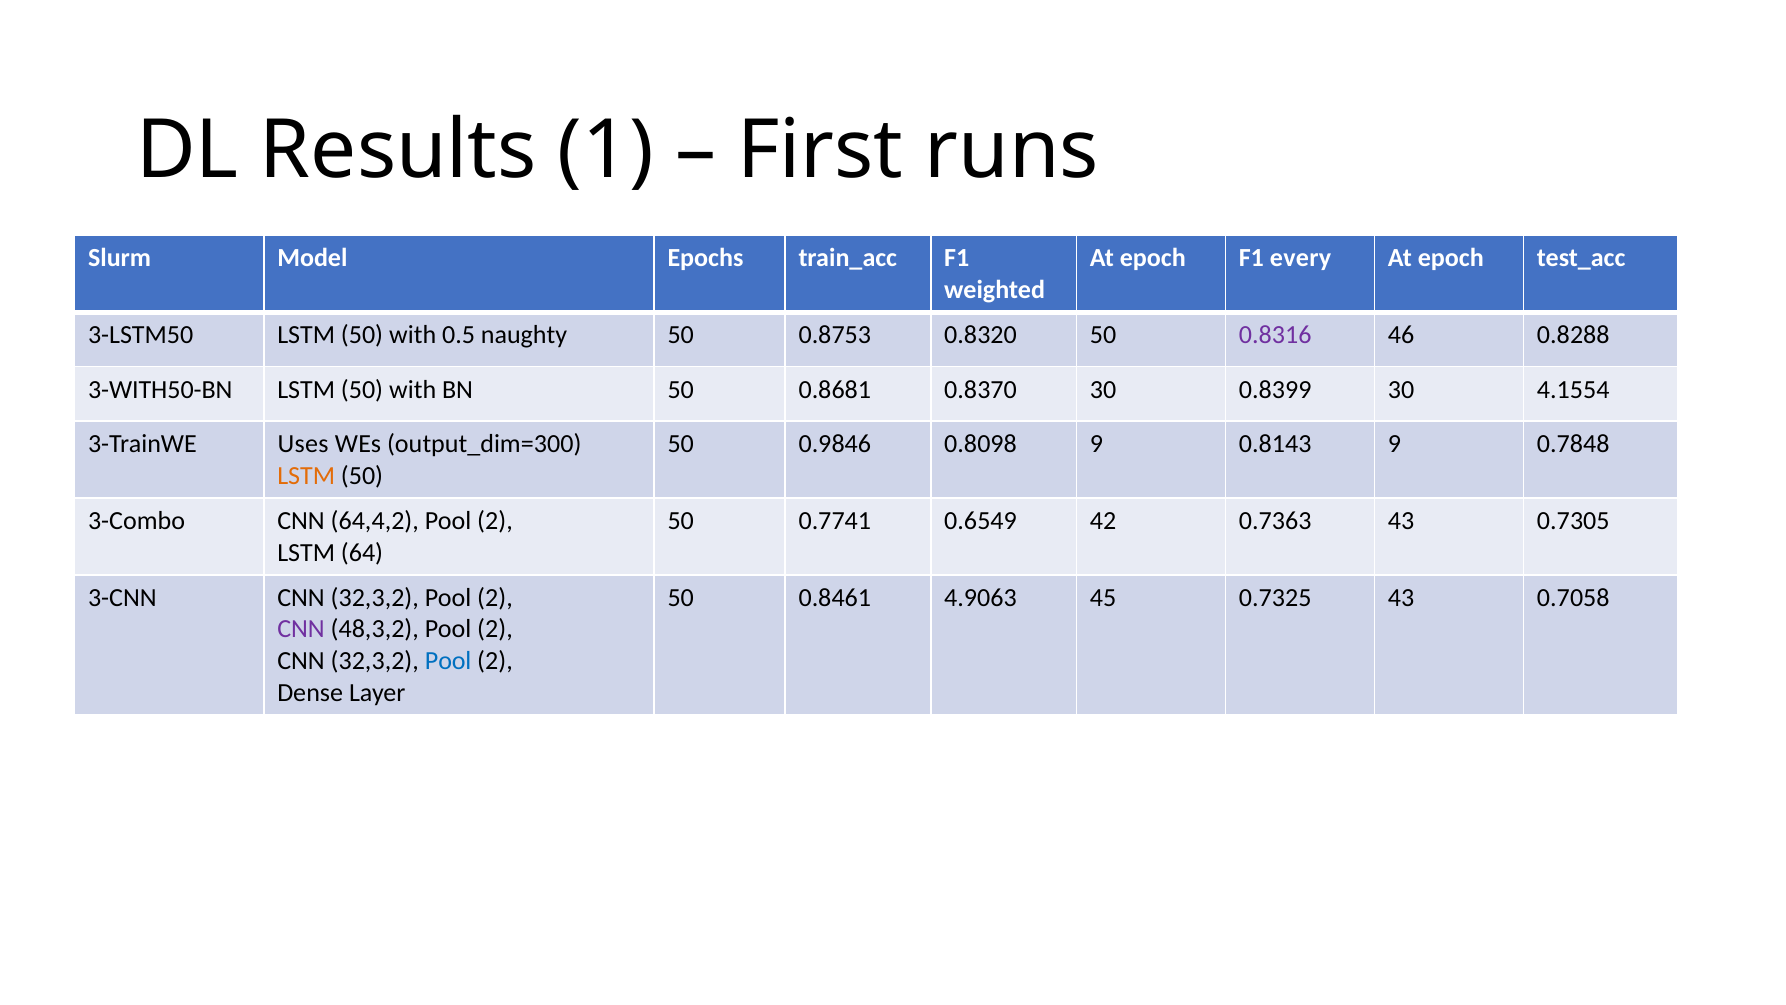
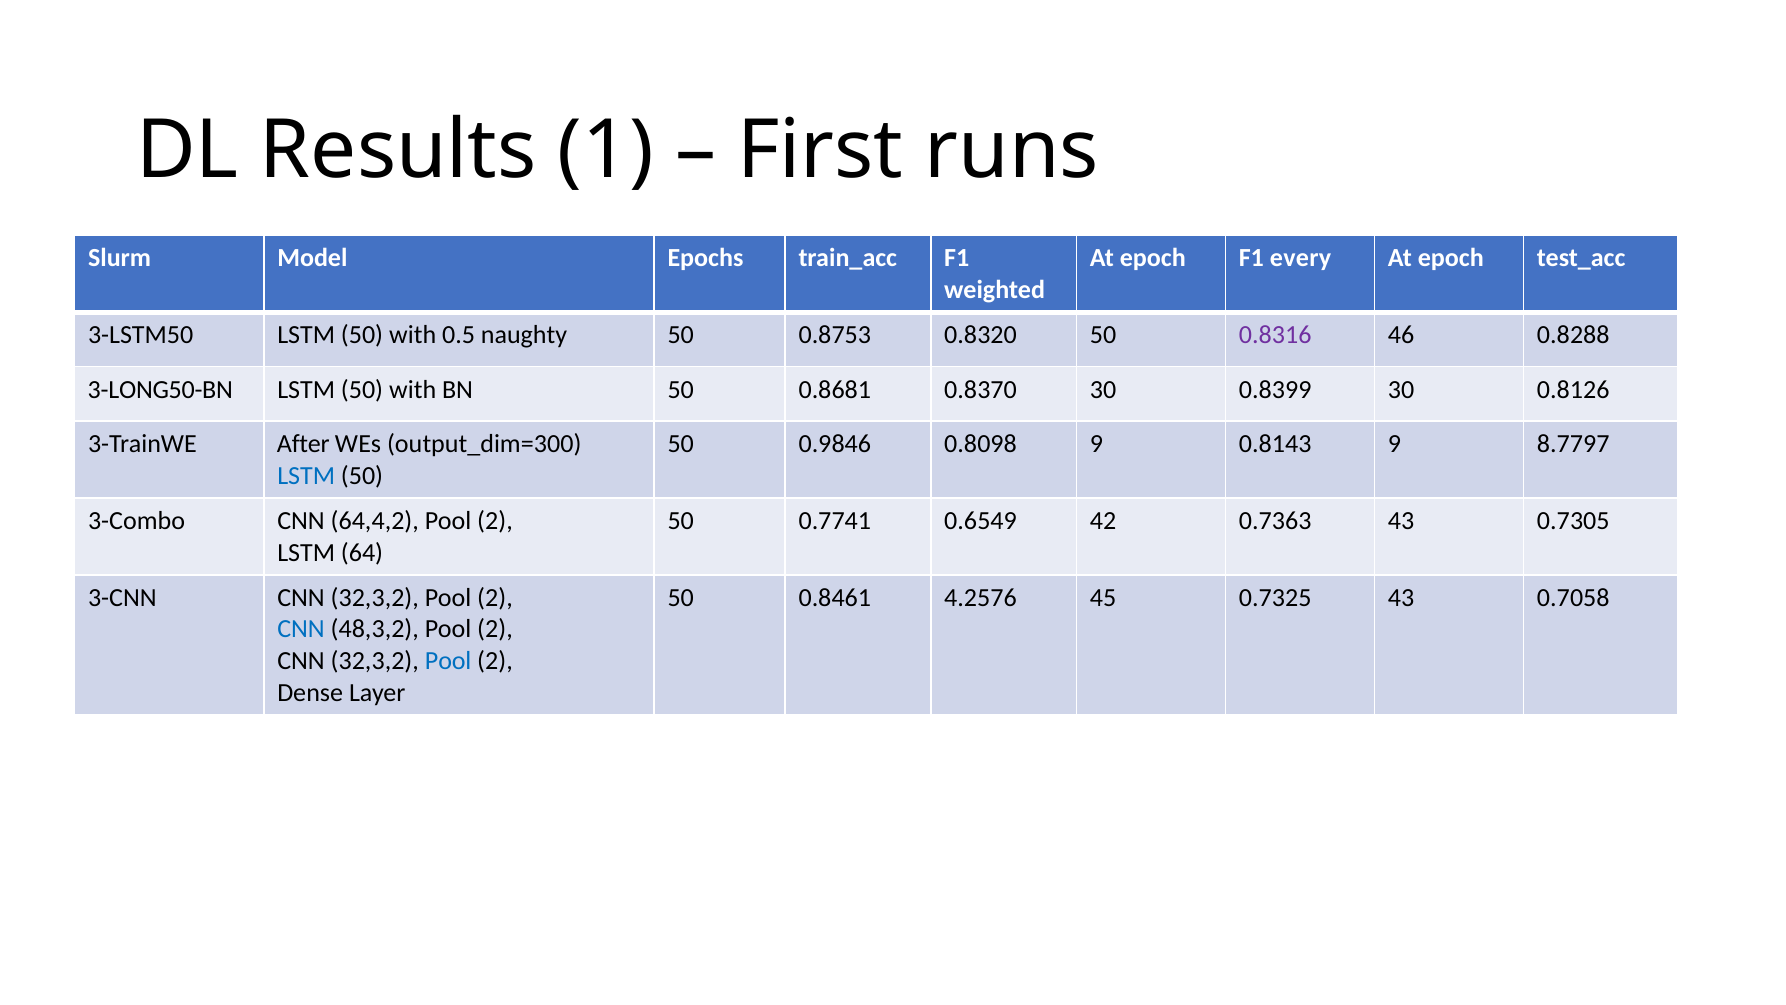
3-WITH50-BN: 3-WITH50-BN -> 3-LONG50-BN
4.1554: 4.1554 -> 0.8126
Uses: Uses -> After
0.7848: 0.7848 -> 8.7797
LSTM at (306, 475) colour: orange -> blue
4.9063: 4.9063 -> 4.2576
CNN at (301, 629) colour: purple -> blue
